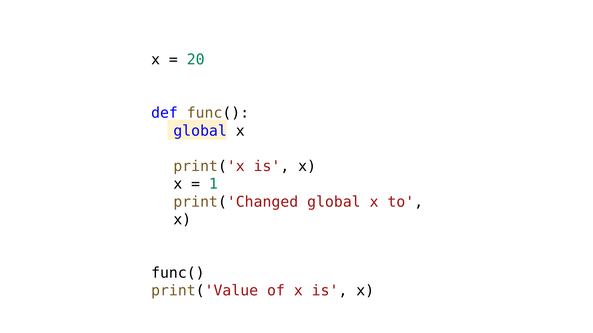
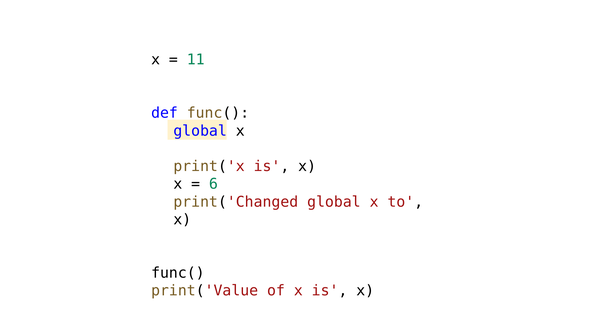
20: 20 -> 11
1: 1 -> 6
